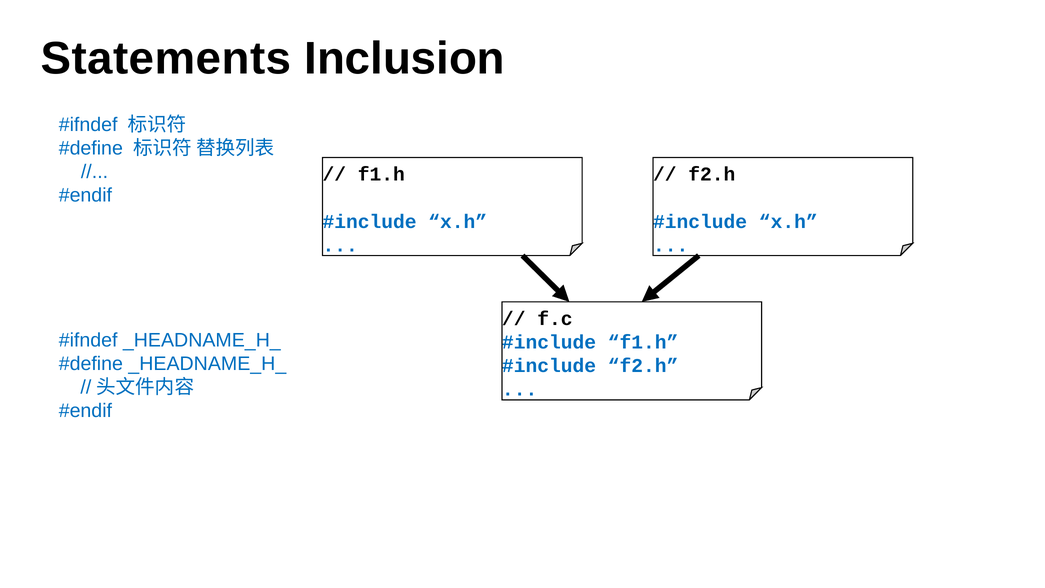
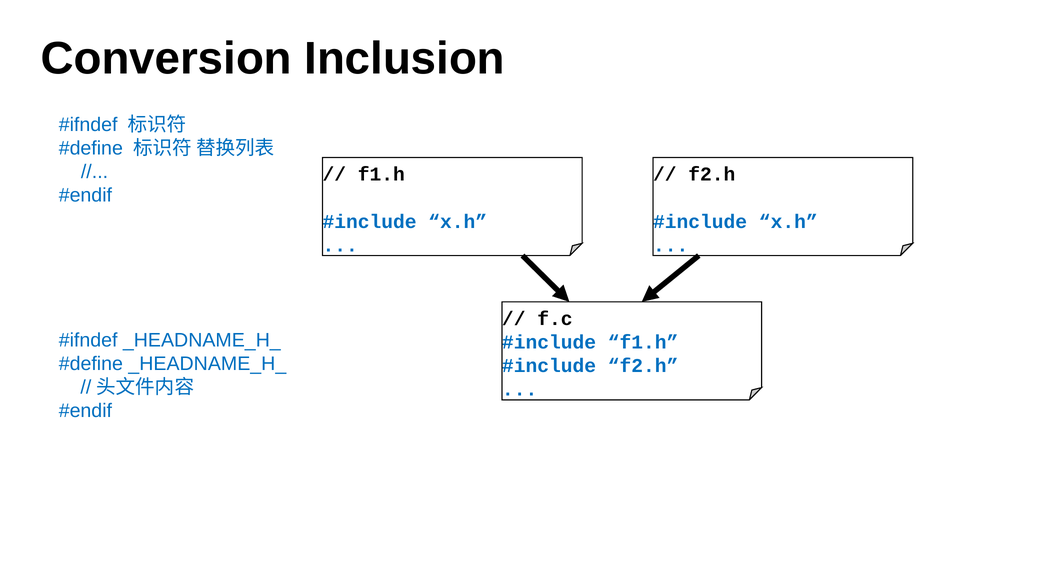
Statements: Statements -> Conversion
